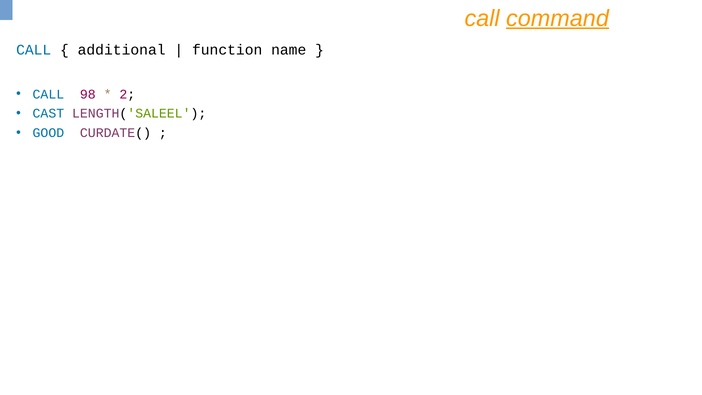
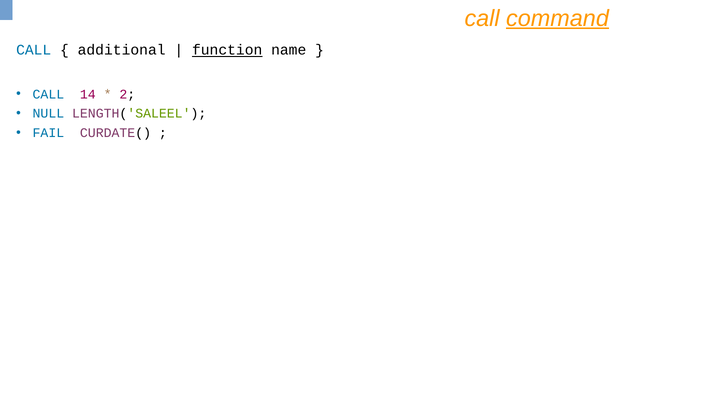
function underline: none -> present
98: 98 -> 14
CAST: CAST -> NULL
GOOD: GOOD -> FAIL
